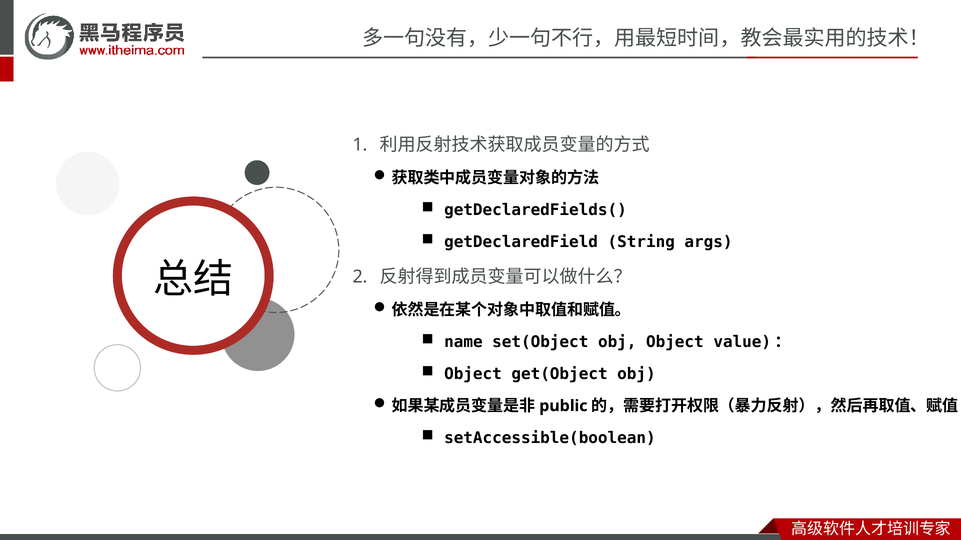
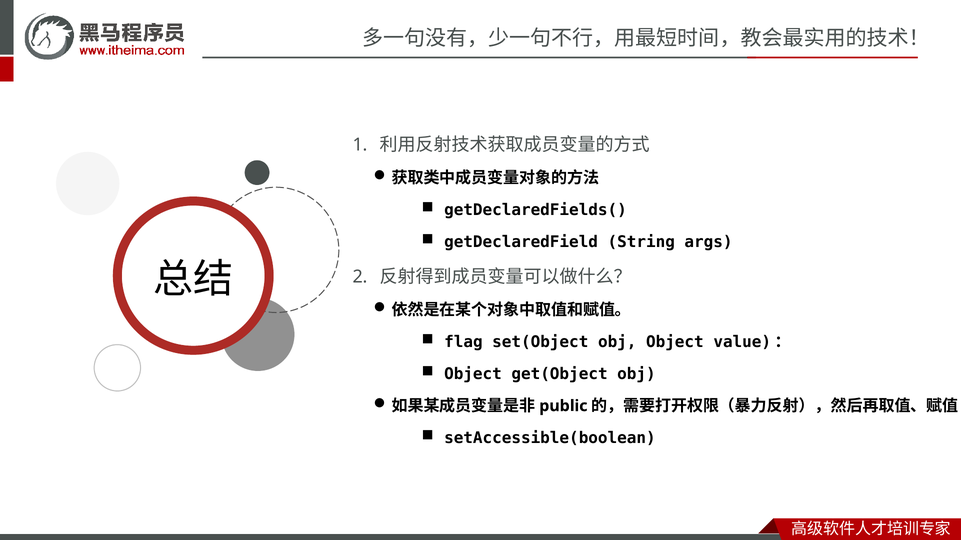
name: name -> flag
